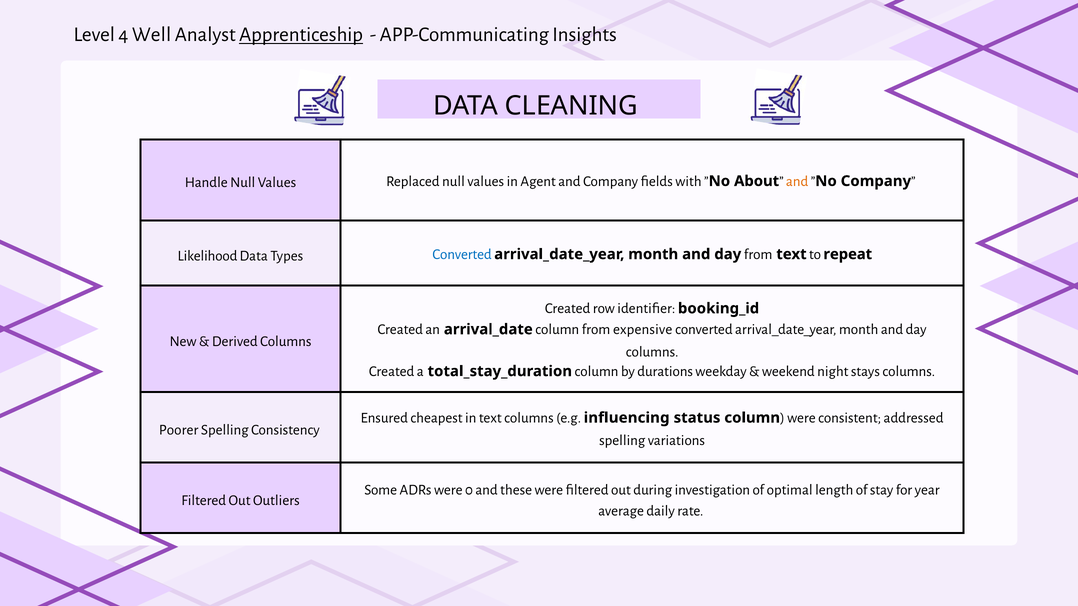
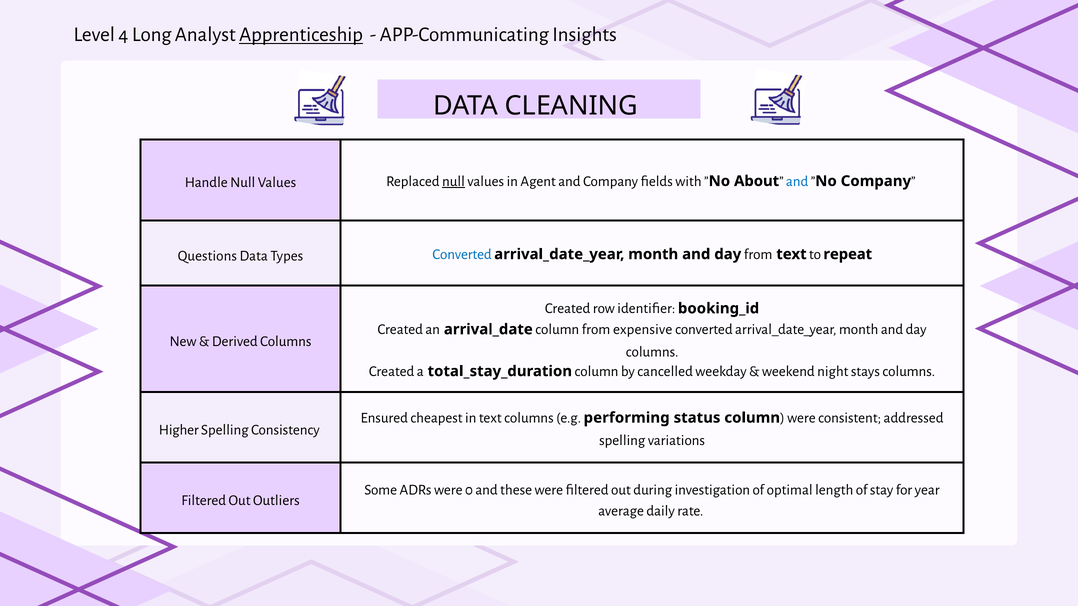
Well: Well -> Long
null at (453, 181) underline: none -> present
and at (797, 181) colour: orange -> blue
Likelihood: Likelihood -> Questions
durations: durations -> cancelled
influencing: influencing -> performing
Poorer: Poorer -> Higher
